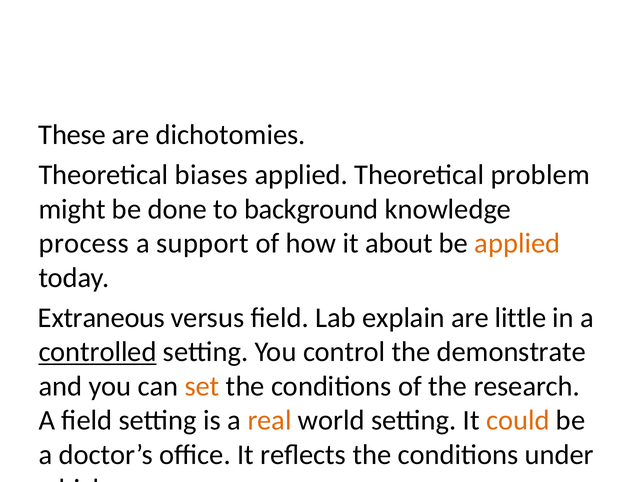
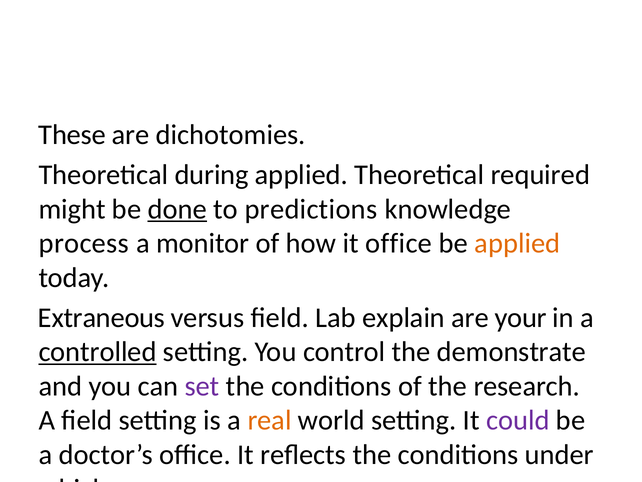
Theoretical biases: biases -> during
problem: problem -> required
done underline: none -> present
background: background -> predictions
support: support -> monitor
it about: about -> office
little: little -> your
set colour: orange -> purple
could at (518, 420) colour: orange -> purple
